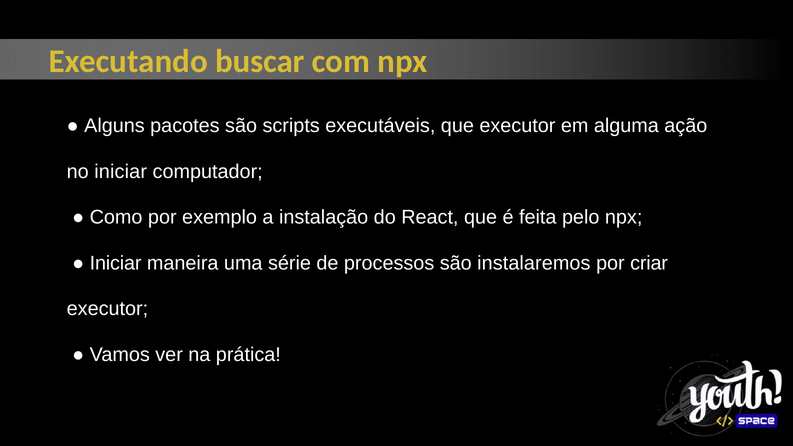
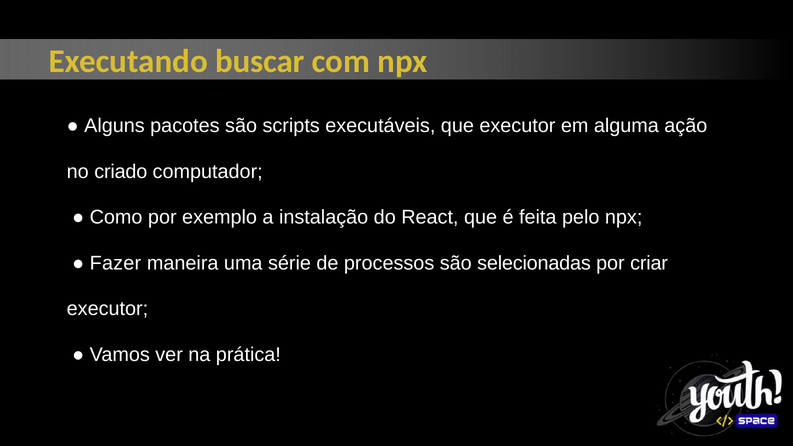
no iniciar: iniciar -> criado
Iniciar at (116, 263): Iniciar -> Fazer
instalaremos: instalaremos -> selecionadas
